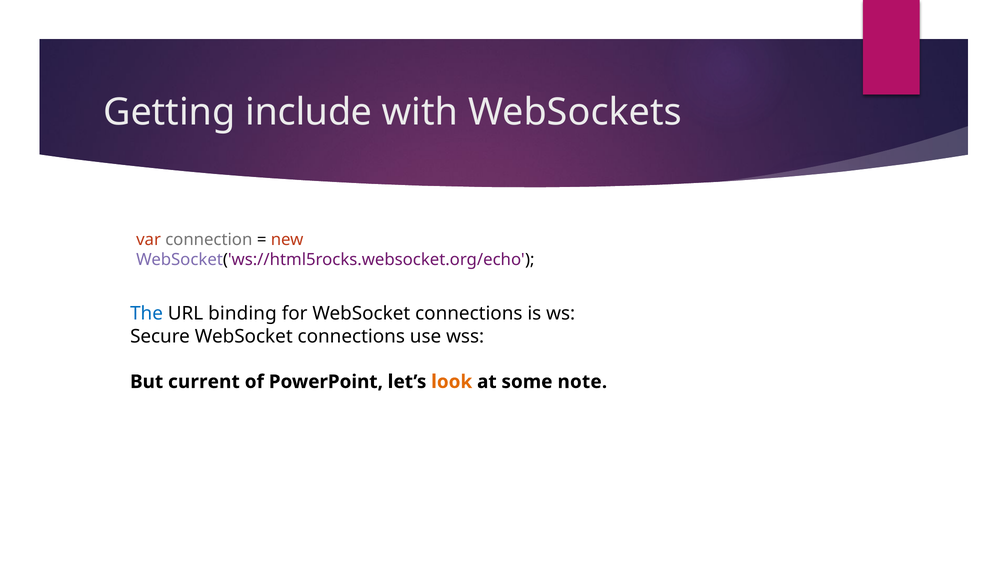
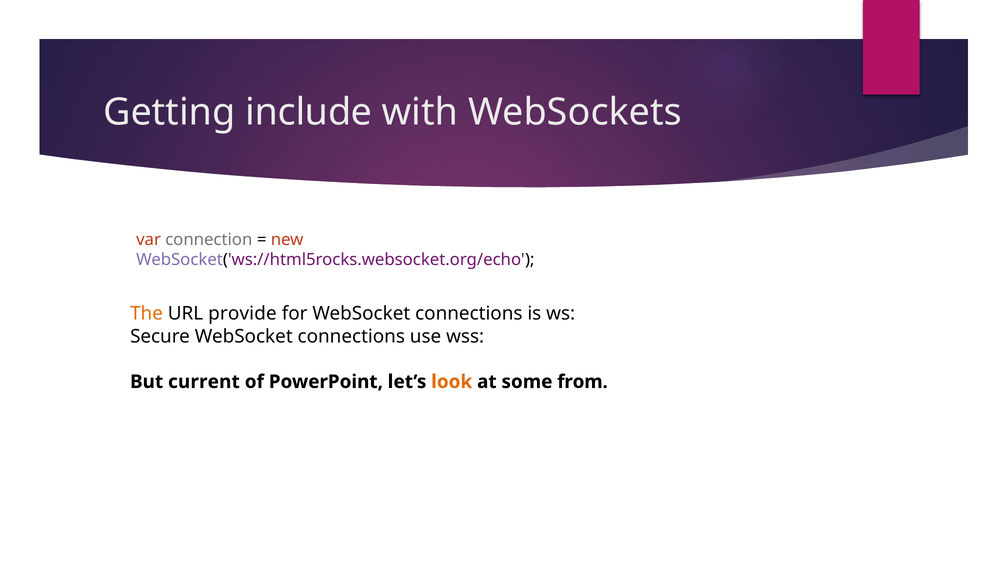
The colour: blue -> orange
binding: binding -> provide
note: note -> from
